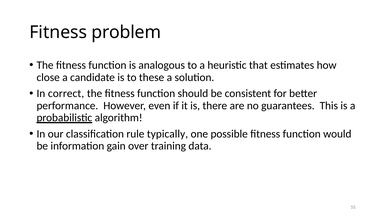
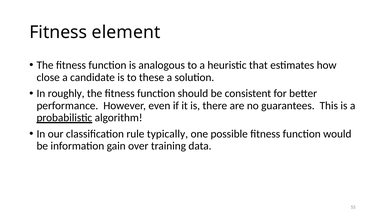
problem: problem -> element
correct: correct -> roughly
